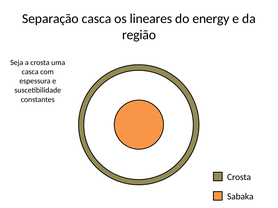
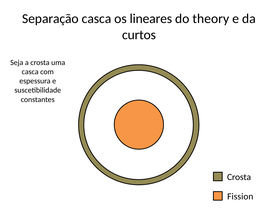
energy: energy -> theory
região: região -> curtos
Sabaka: Sabaka -> Fission
